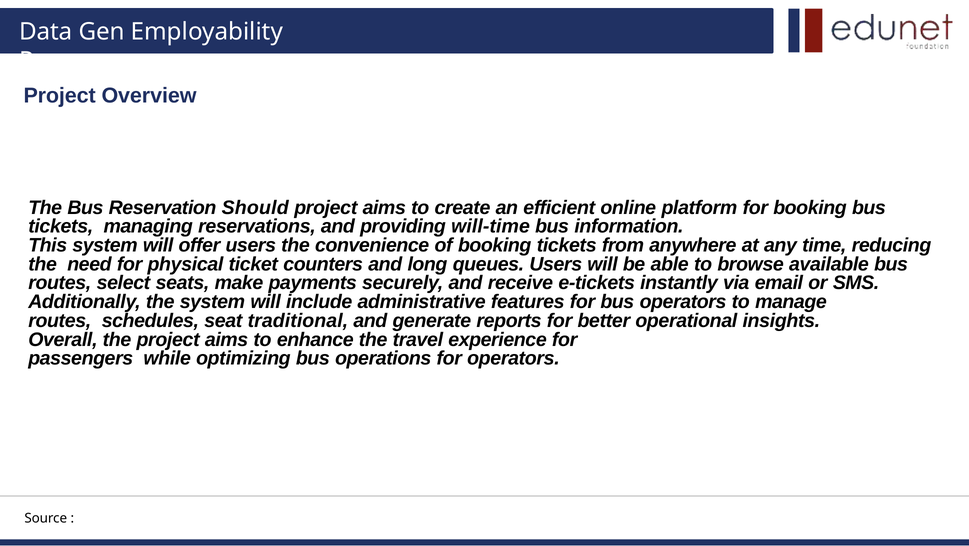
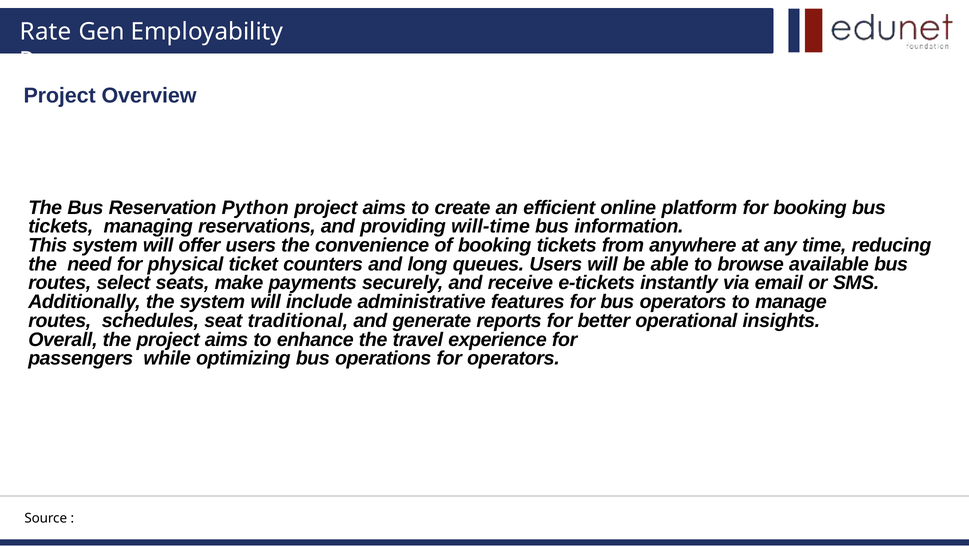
Data: Data -> Rate
Should: Should -> Python
